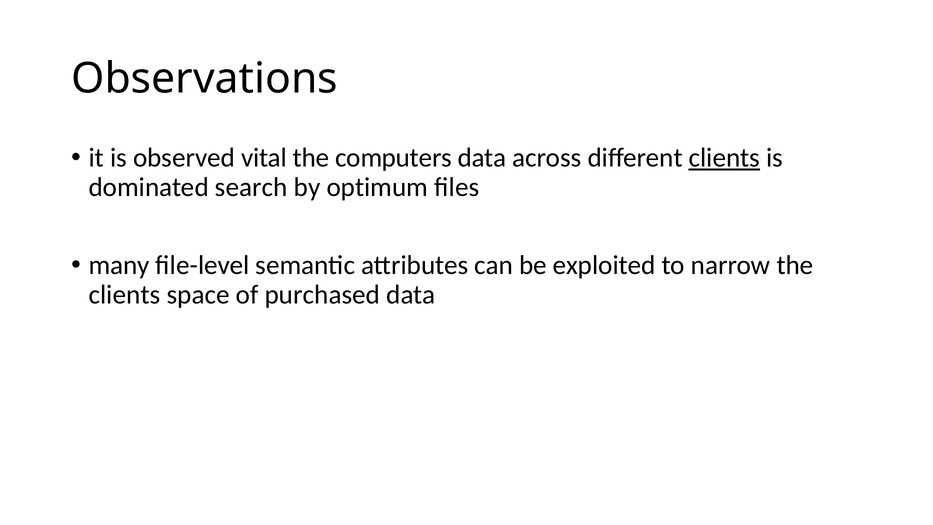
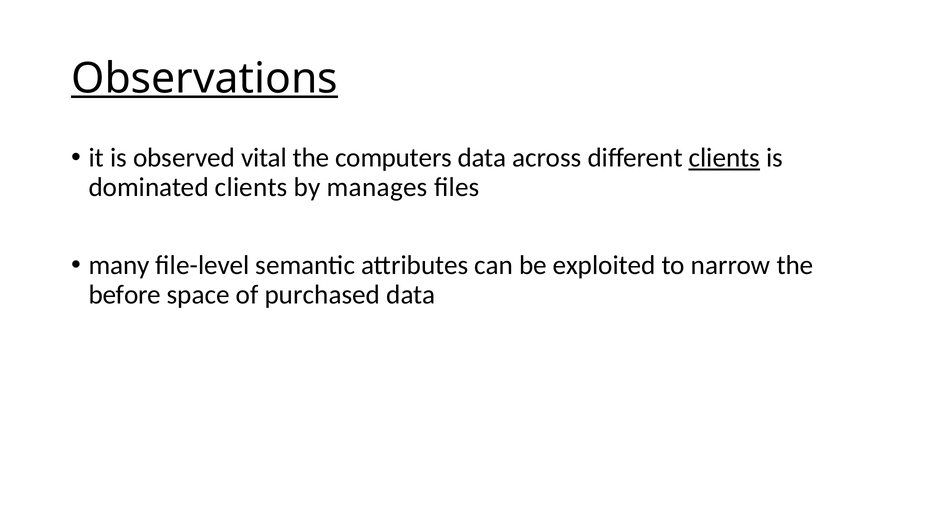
Observations underline: none -> present
dominated search: search -> clients
optimum: optimum -> manages
clients at (125, 295): clients -> before
